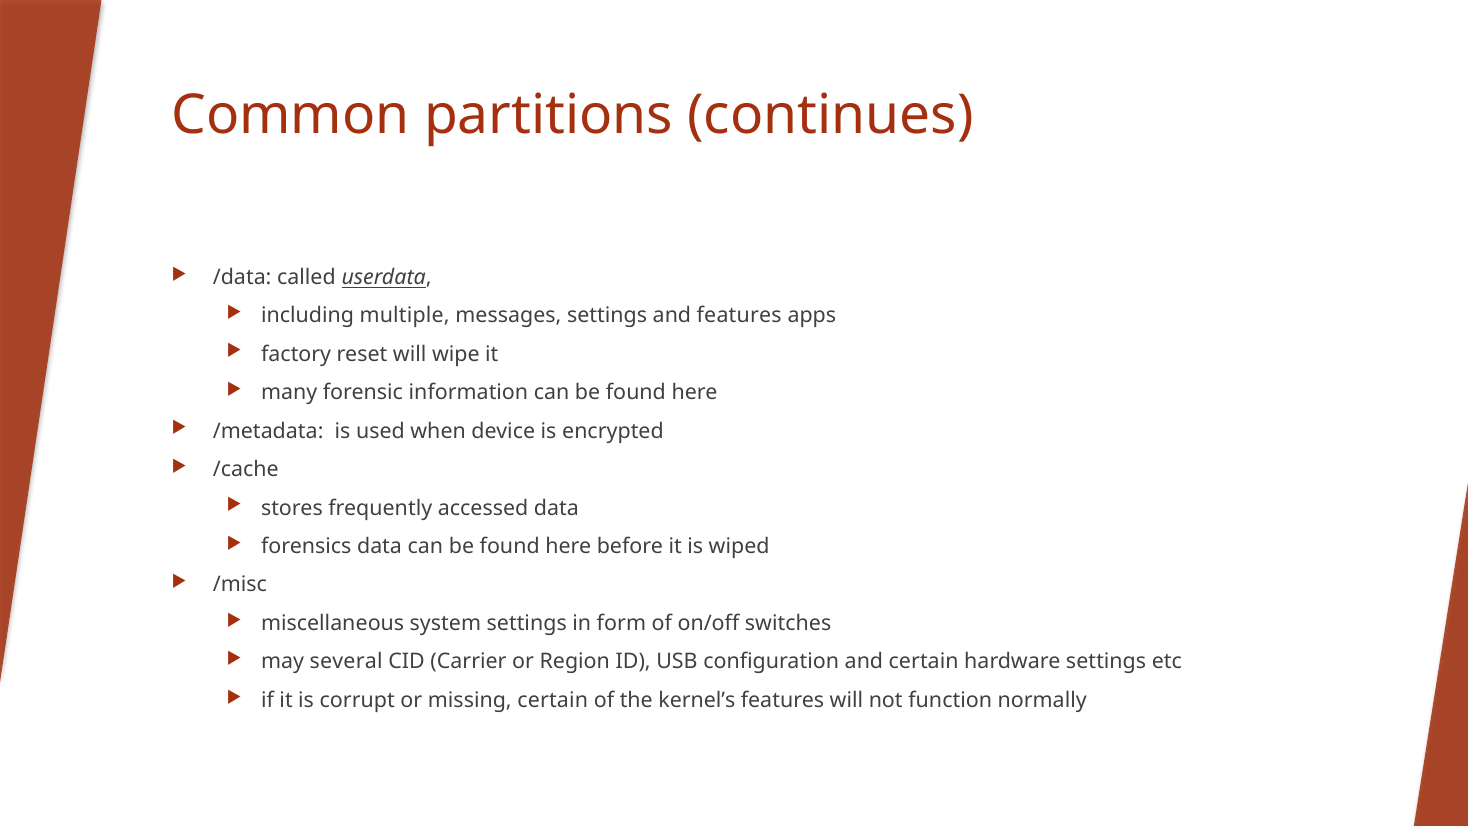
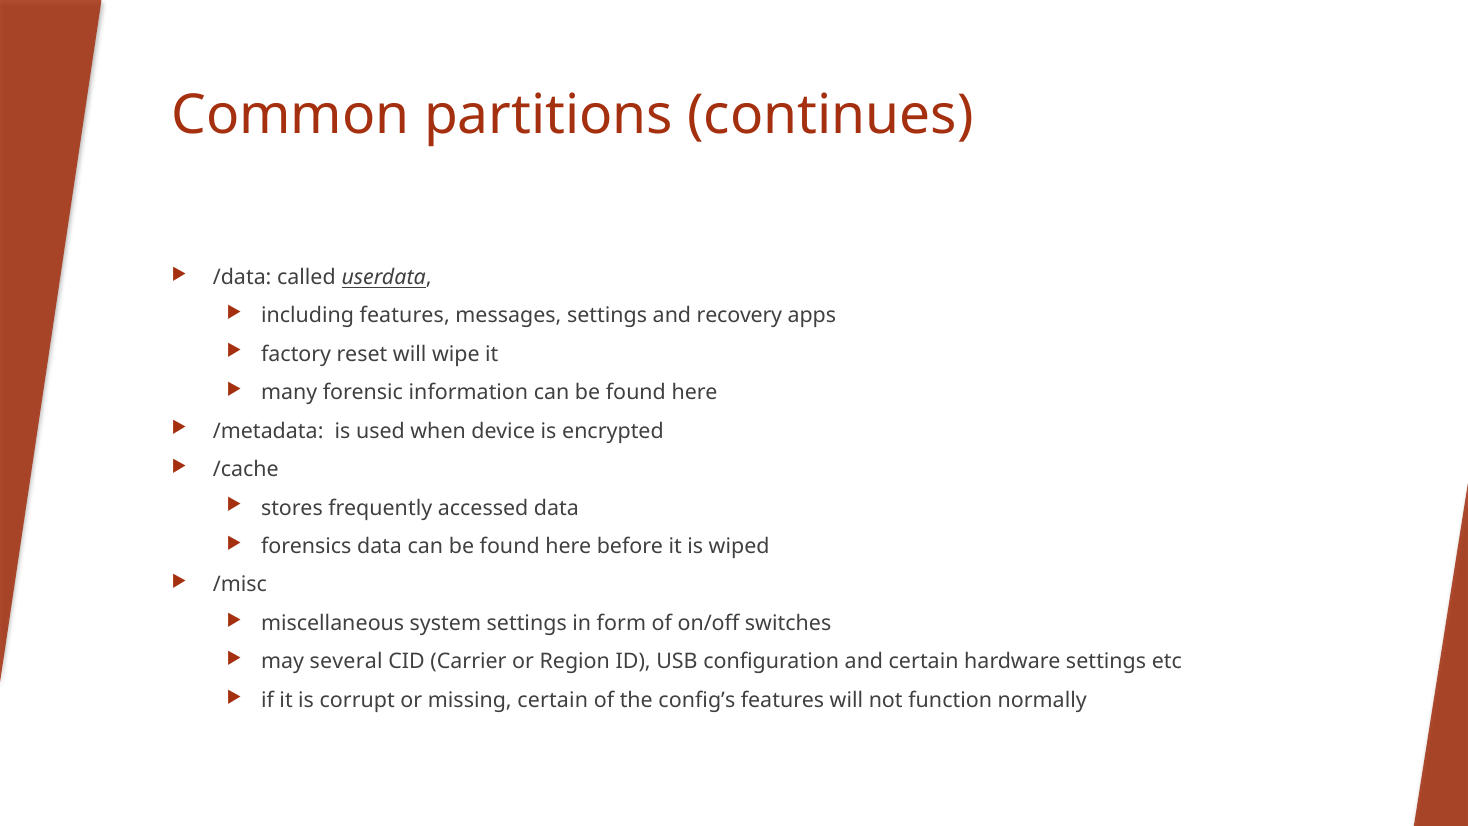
including multiple: multiple -> features
and features: features -> recovery
kernel’s: kernel’s -> config’s
